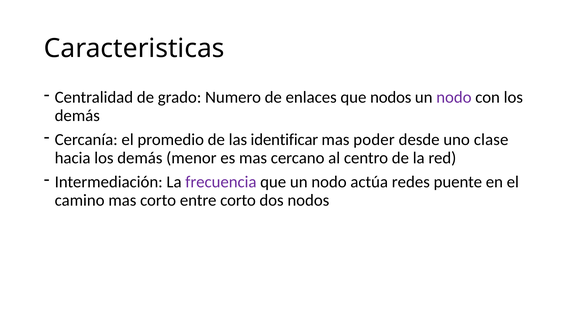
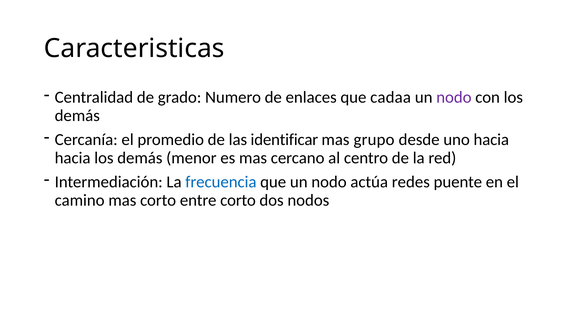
que nodos: nodos -> cadaa
poder: poder -> grupo
uno clase: clase -> hacia
frecuencia colour: purple -> blue
